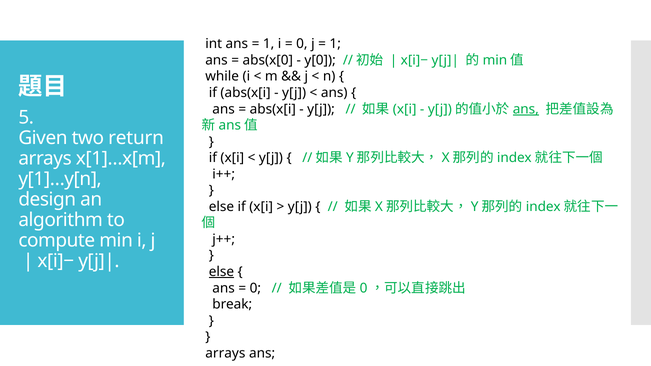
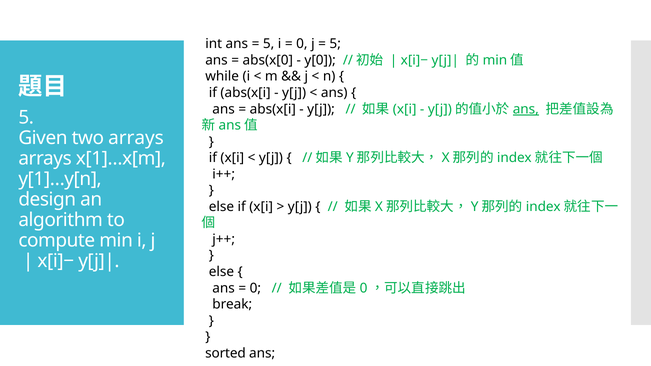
1 at (269, 44): 1 -> 5
1 at (335, 44): 1 -> 5
two return: return -> arrays
else at (221, 272) underline: present -> none
arrays at (225, 353): arrays -> sorted
